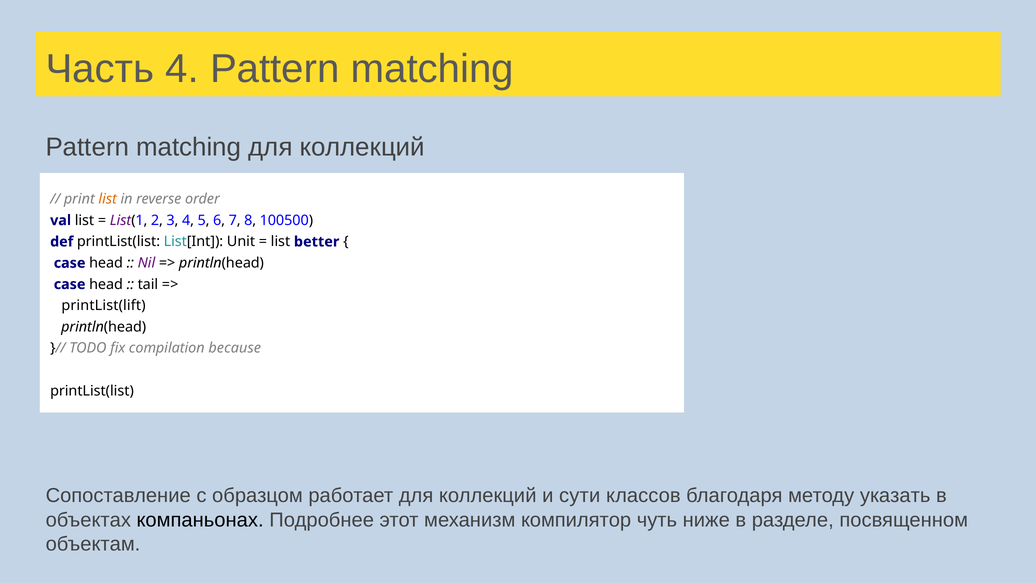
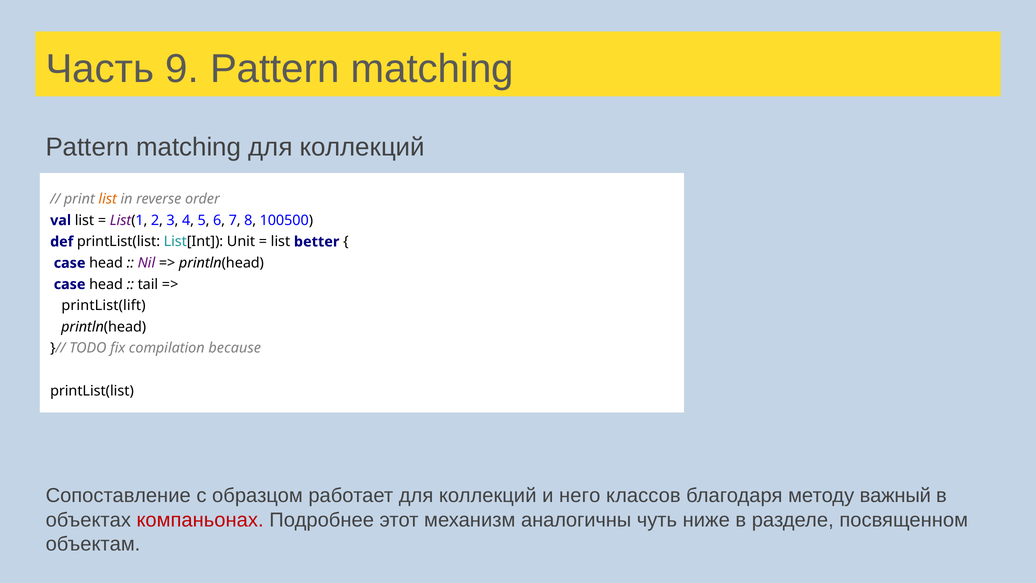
Часть 4: 4 -> 9
сути: сути -> него
указать: указать -> важный
компаньонах colour: black -> red
компилятор: компилятор -> аналогичны
